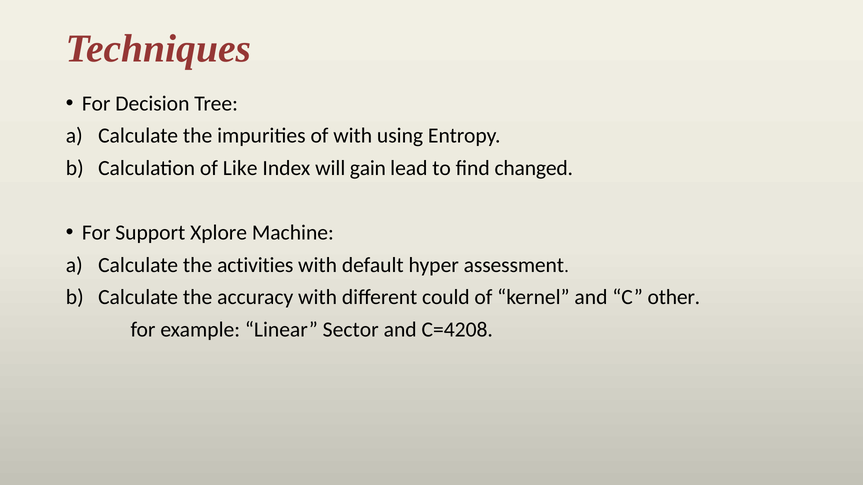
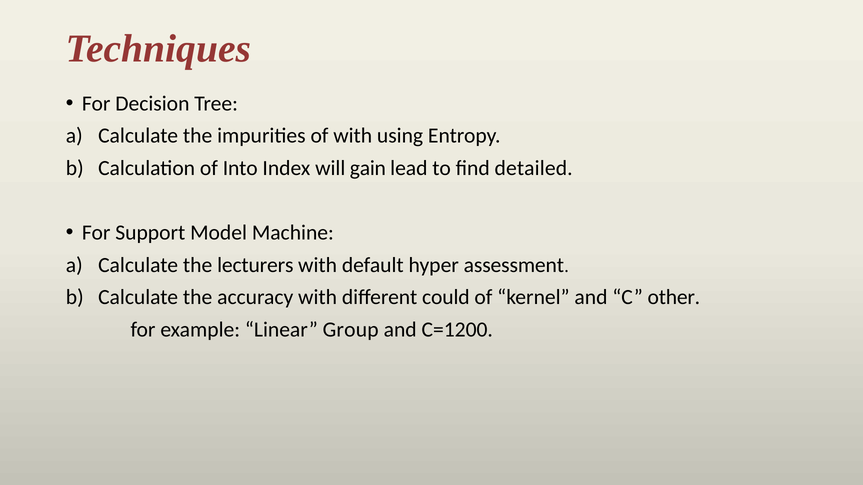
Like: Like -> Into
changed: changed -> detailed
Xplore: Xplore -> Model
activities: activities -> lecturers
Sector: Sector -> Group
C=4208: C=4208 -> C=1200
